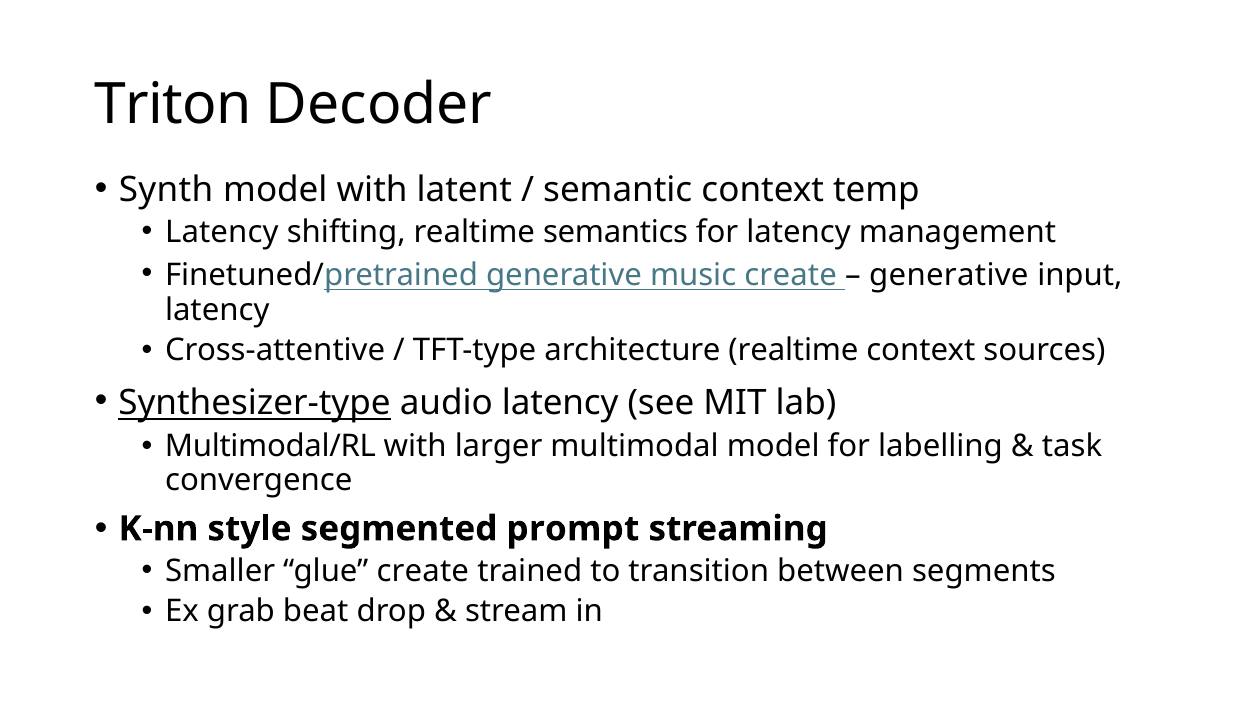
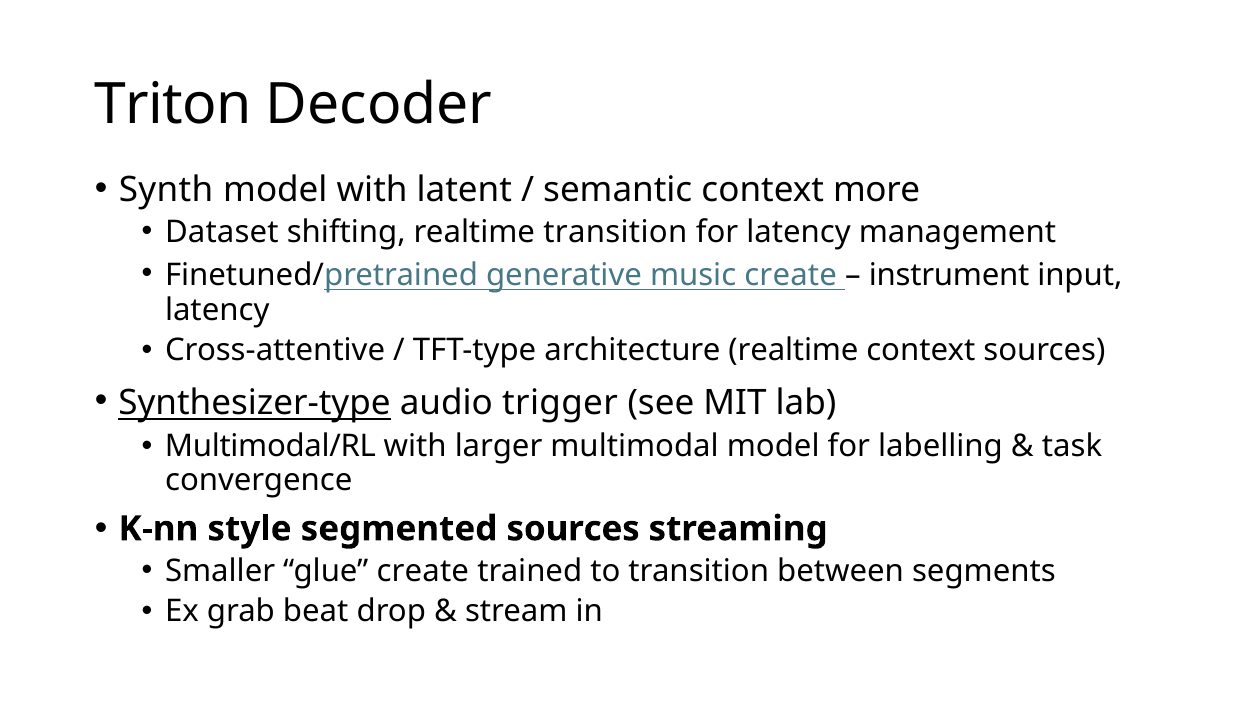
temp: temp -> more
Latency at (222, 232): Latency -> Dataset
realtime semantics: semantics -> transition
generative at (949, 275): generative -> instrument
audio latency: latency -> trigger
segmented prompt: prompt -> sources
